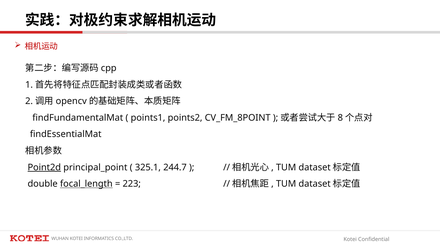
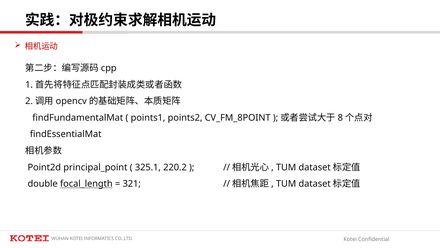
Point2d underline: present -> none
244.7: 244.7 -> 220.2
223: 223 -> 321
